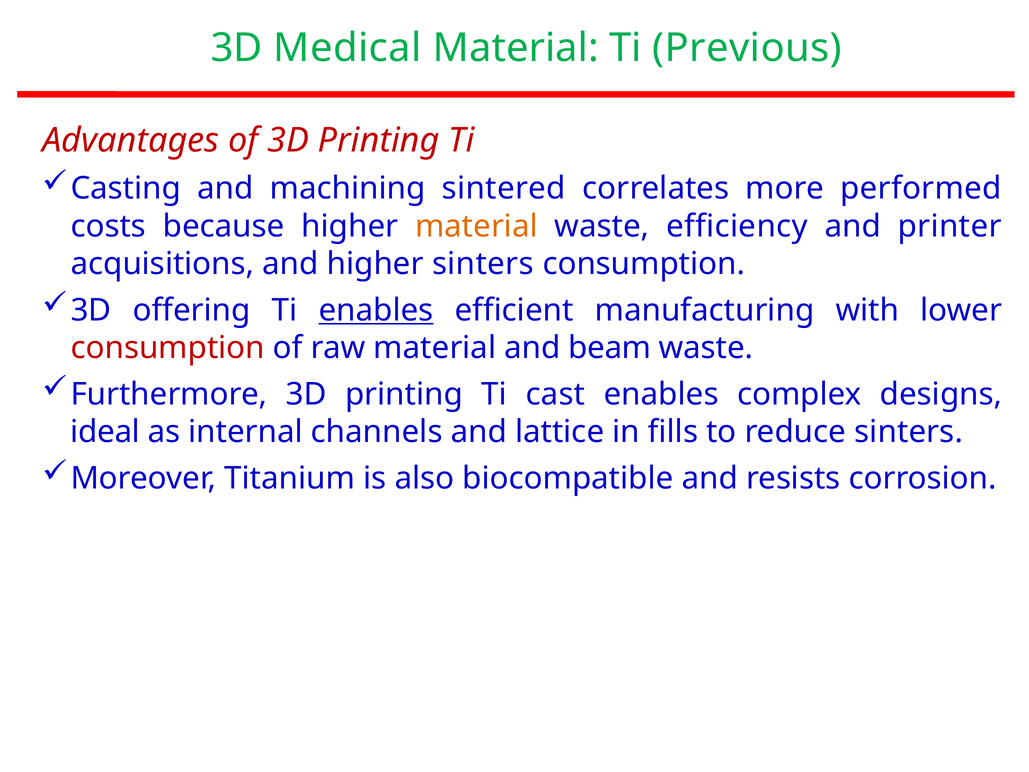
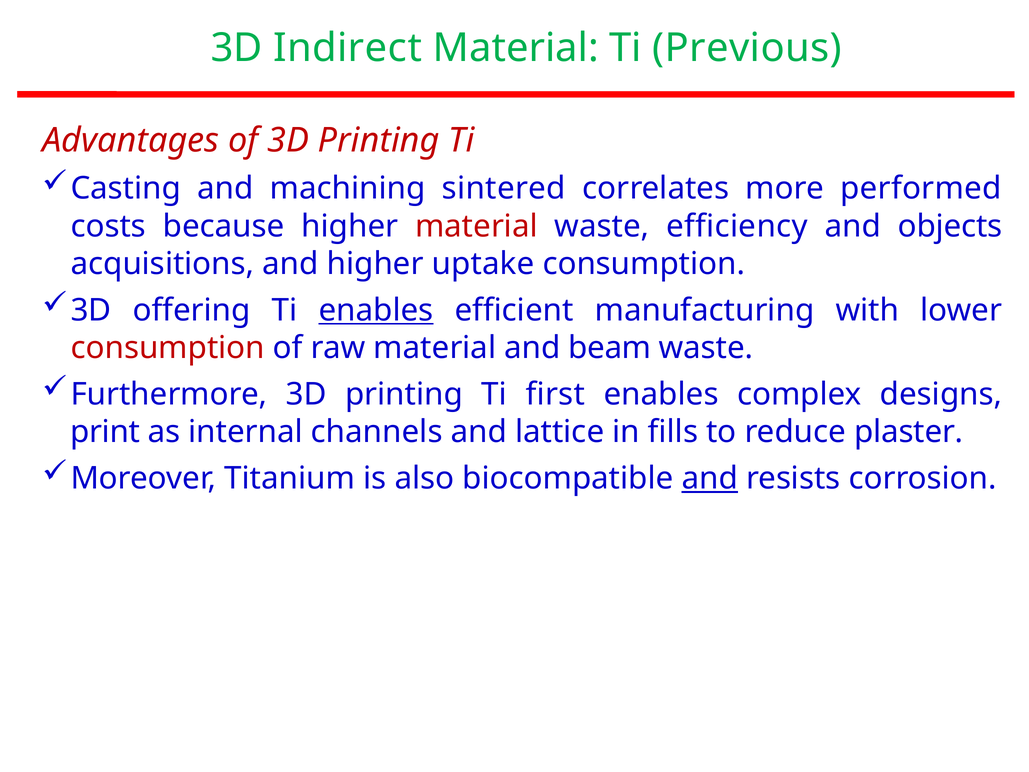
Medical: Medical -> Indirect
material at (476, 226) colour: orange -> red
printer: printer -> objects
higher sinters: sinters -> uptake
cast: cast -> first
ideal: ideal -> print
reduce sinters: sinters -> plaster
and at (710, 478) underline: none -> present
